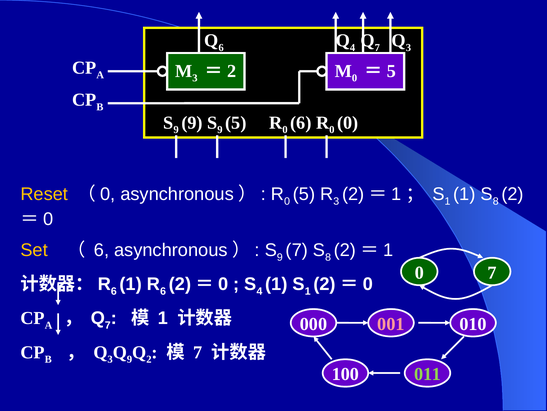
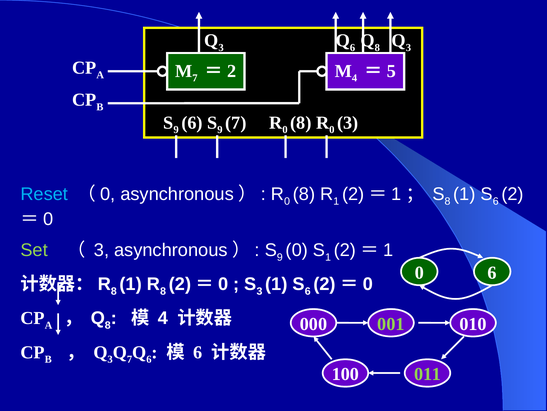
6 at (221, 48): 6 -> 3
4 at (353, 48): 4 -> 6
7 at (377, 48): 7 -> 8
3 at (195, 78): 3 -> 7
0 at (354, 78): 0 -> 4
9 at (192, 122): 9 -> 6
9 5: 5 -> 7
6 at (301, 122): 6 -> 8
0 0: 0 -> 3
Reset colour: yellow -> light blue
5 at (304, 194): 5 -> 8
3 at (336, 201): 3 -> 1
1 at (447, 201): 1 -> 8
8 at (496, 201): 8 -> 6
Set colour: yellow -> light green
6 at (102, 250): 6 -> 3
9 7: 7 -> 0
8 at (328, 257): 8 -> 1
0 7: 7 -> 6
6 at (114, 291): 6 -> 8
6 at (163, 291): 6 -> 8
4 at (259, 291): 4 -> 3
1 at (308, 291): 1 -> 6
7 at (108, 325): 7 -> 8
1 at (163, 318): 1 -> 4
001 colour: pink -> light green
9 at (130, 359): 9 -> 7
2 at (149, 359): 2 -> 6
7 at (198, 352): 7 -> 6
